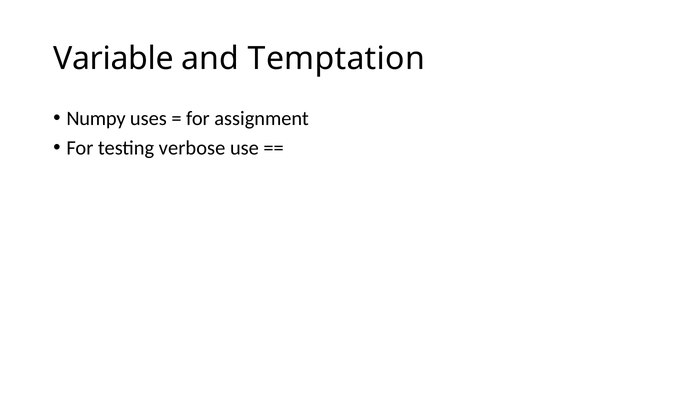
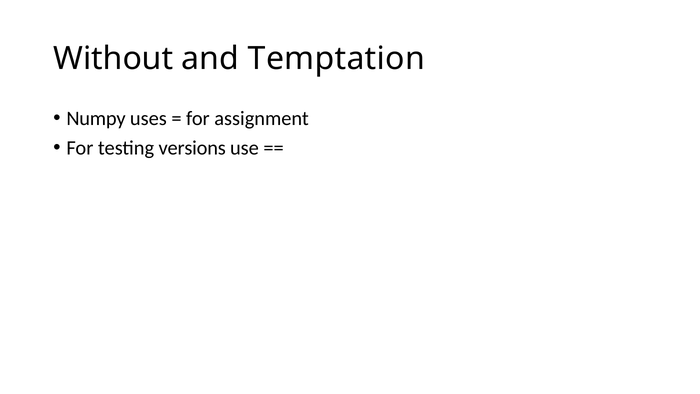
Variable: Variable -> Without
verbose: verbose -> versions
